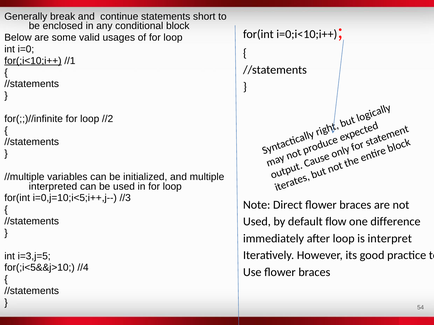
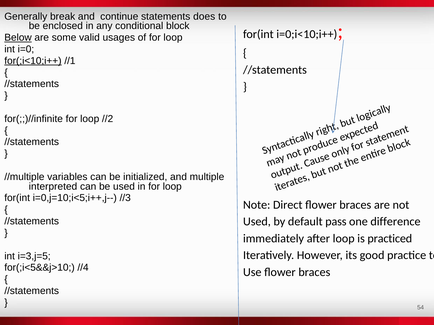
short: short -> does
Below underline: none -> present
flow: flow -> pass
interpret: interpret -> practiced
